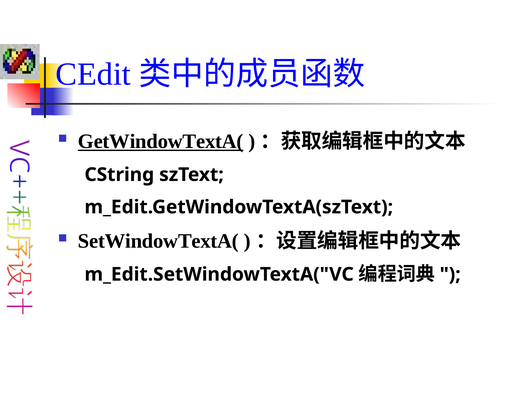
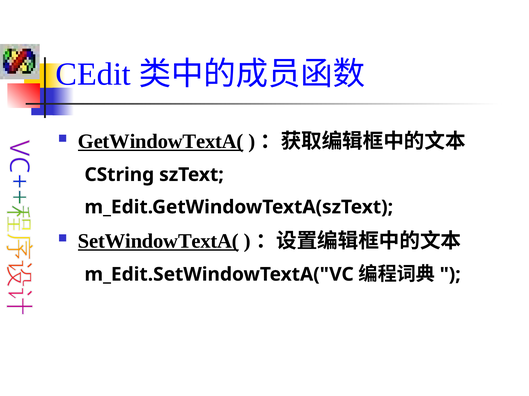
SetWindowTextA( underline: none -> present
